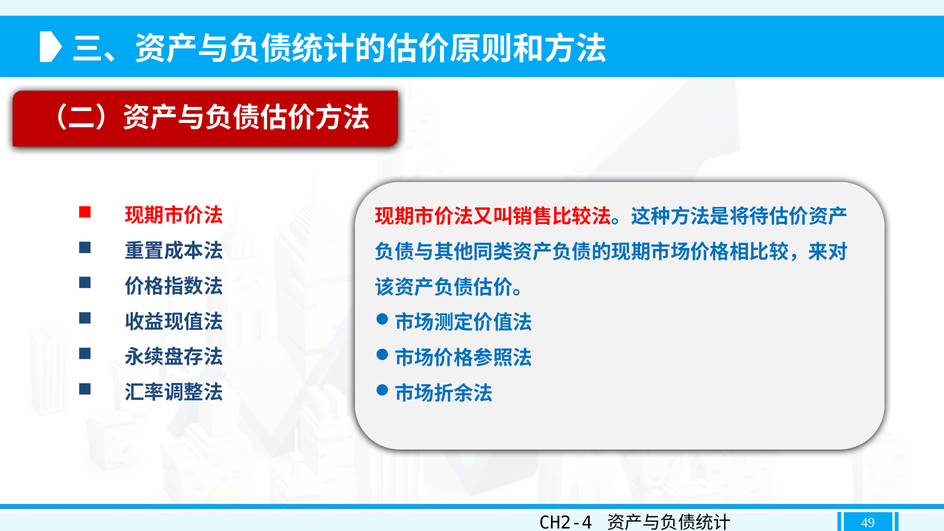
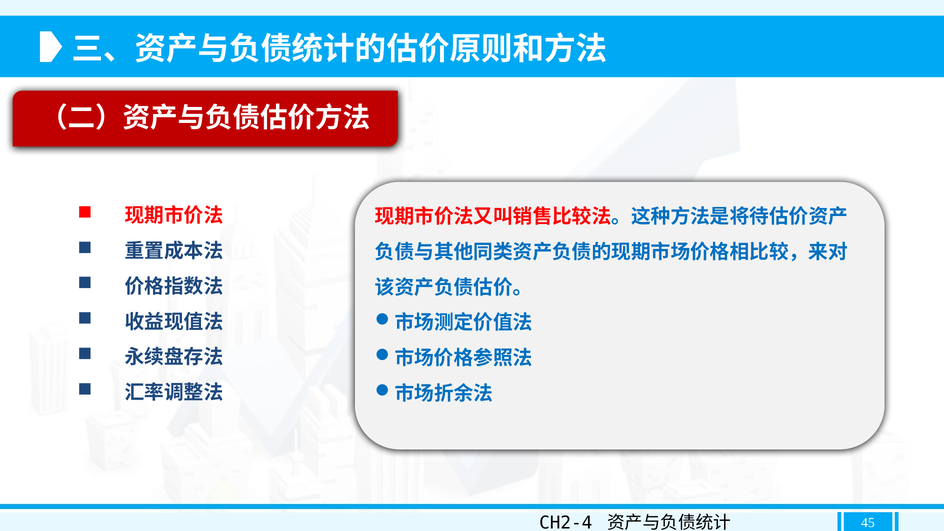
49: 49 -> 45
